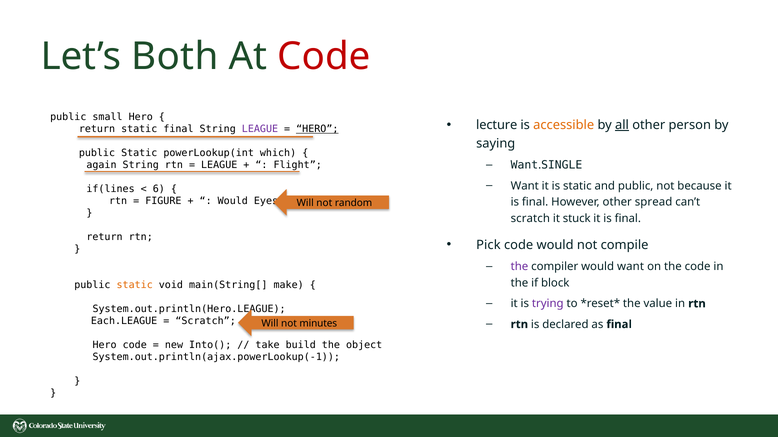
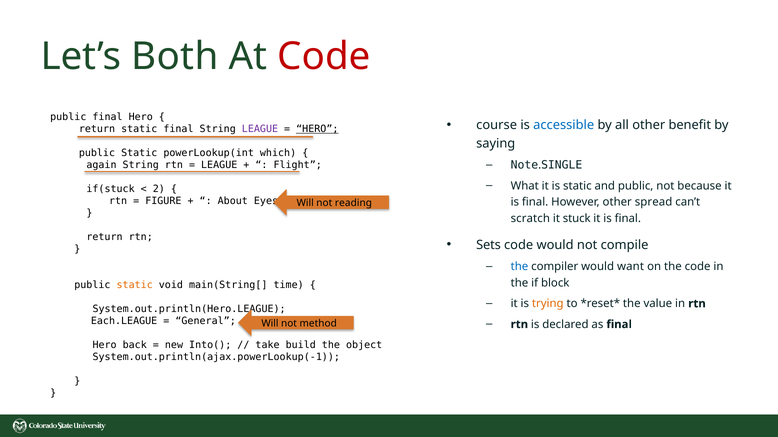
public small: small -> final
lecture: lecture -> course
accessible colour: orange -> blue
all underline: present -> none
person: person -> benefit
Want at (524, 165): Want -> Note
Want at (525, 186): Want -> What
if(lines: if(lines -> if(stuck
6: 6 -> 2
Would at (233, 201): Would -> About
random: random -> reading
Pick: Pick -> Sets
the at (519, 267) colour: purple -> blue
make: make -> time
trying colour: purple -> orange
Scratch at (206, 321): Scratch -> General
minutes: minutes -> method
Hero code: code -> back
